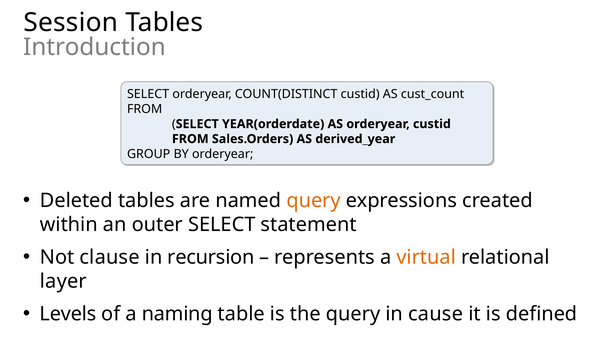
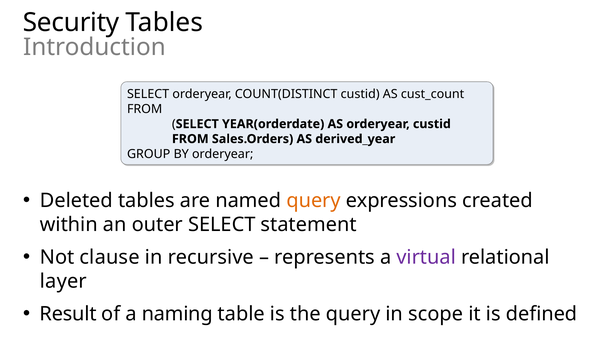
Session: Session -> Security
recursion: recursion -> recursive
virtual colour: orange -> purple
Levels: Levels -> Result
cause: cause -> scope
